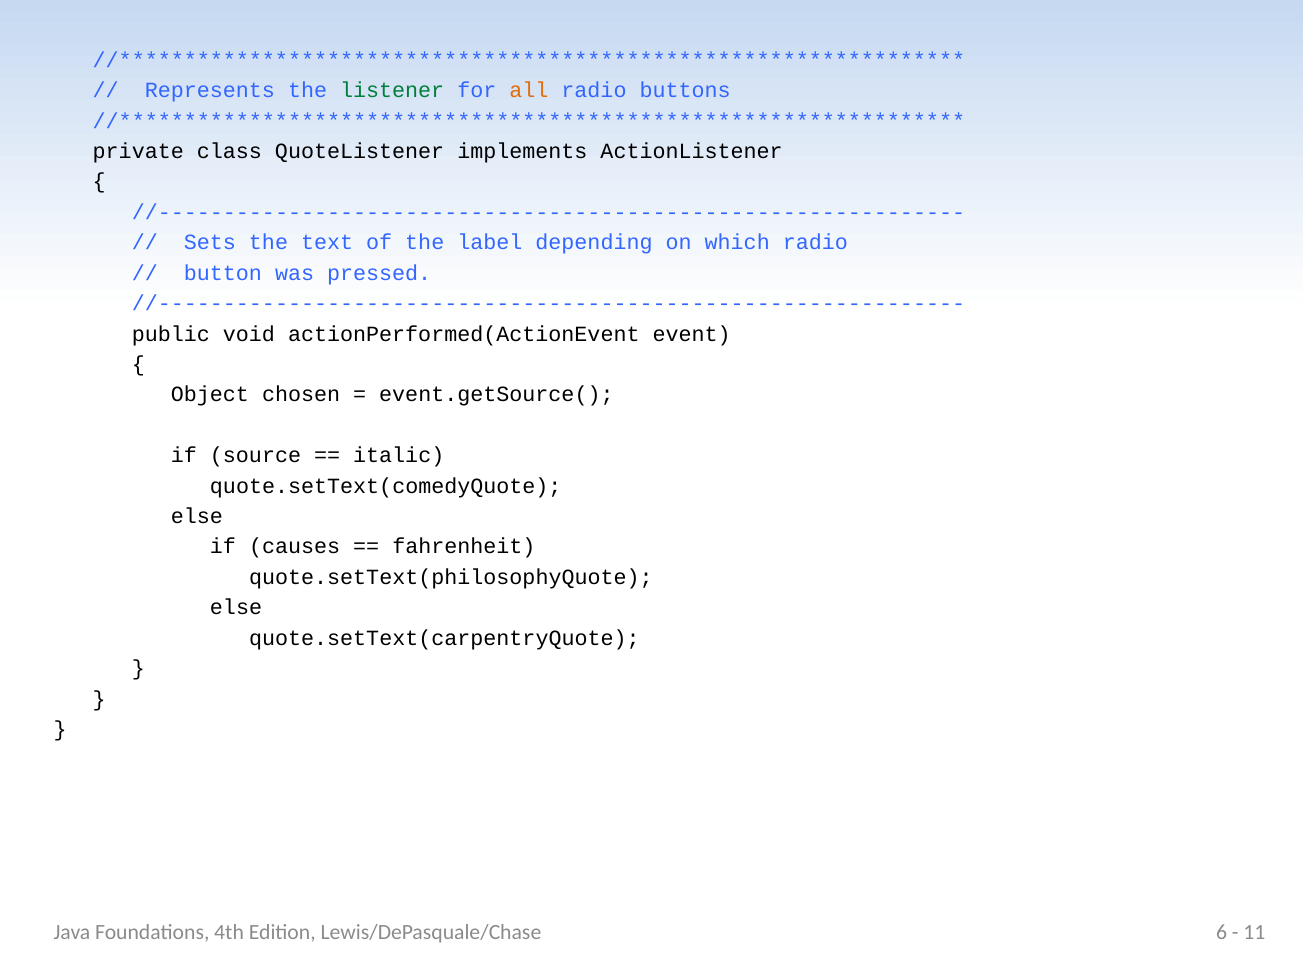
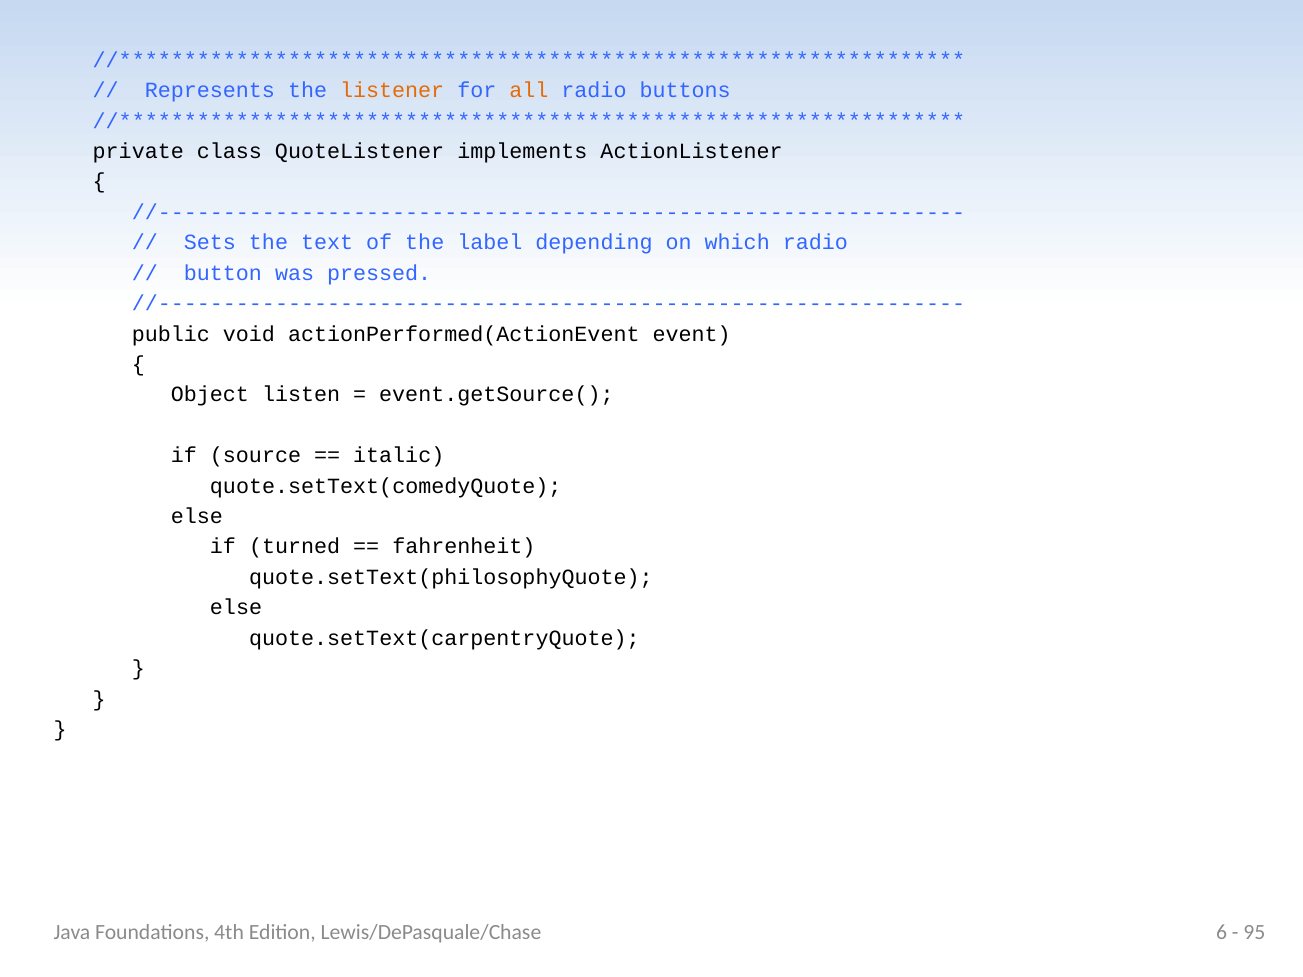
listener colour: green -> orange
chosen: chosen -> listen
causes: causes -> turned
11: 11 -> 95
